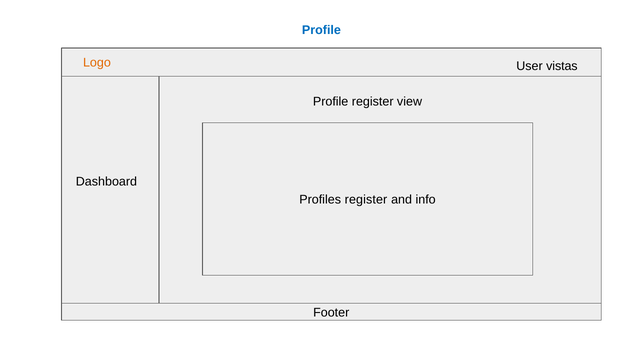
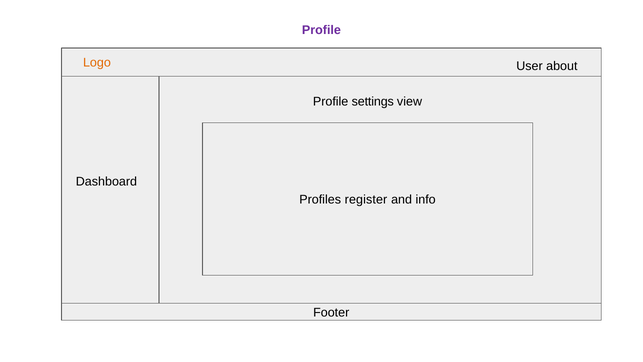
Profile at (321, 30) colour: blue -> purple
vistas: vistas -> about
Profile register: register -> settings
